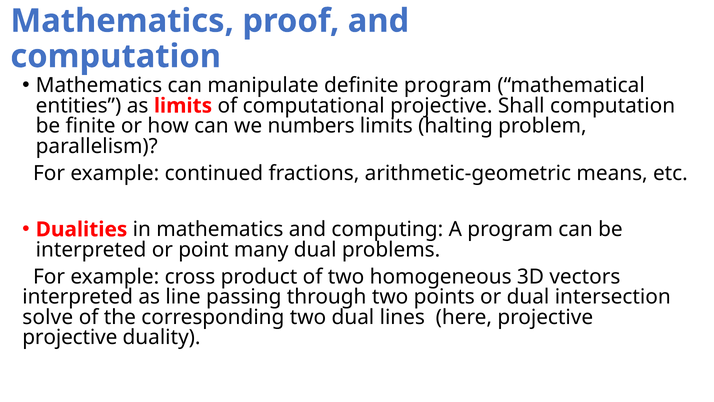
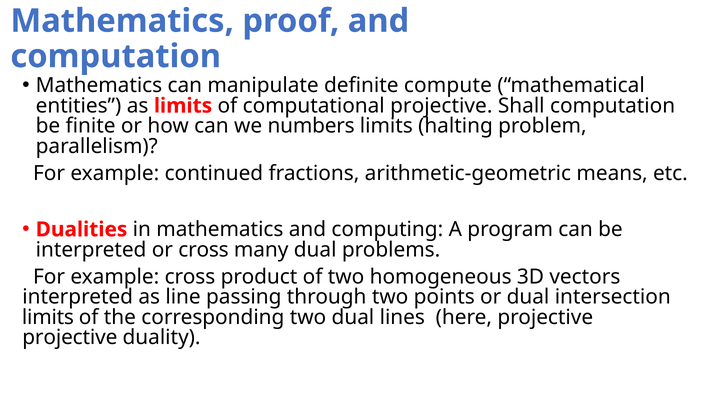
definite program: program -> compute
or point: point -> cross
solve at (48, 317): solve -> limits
